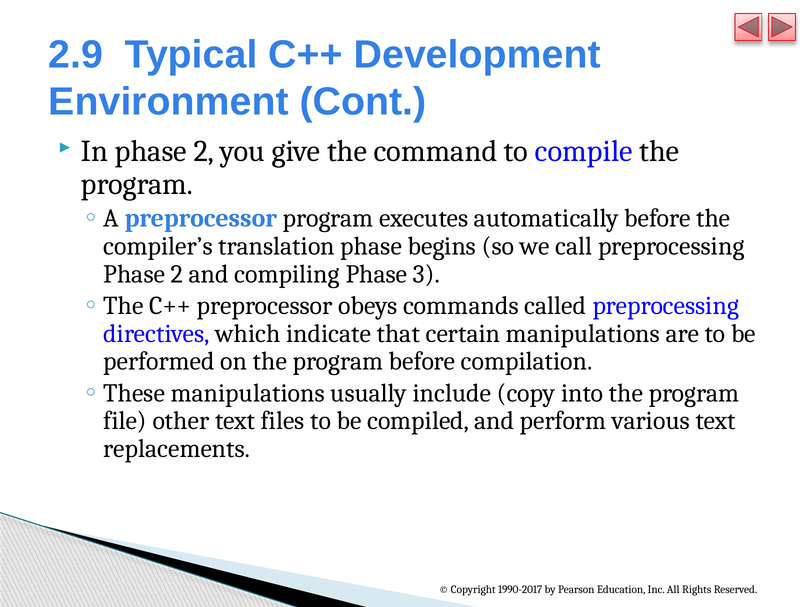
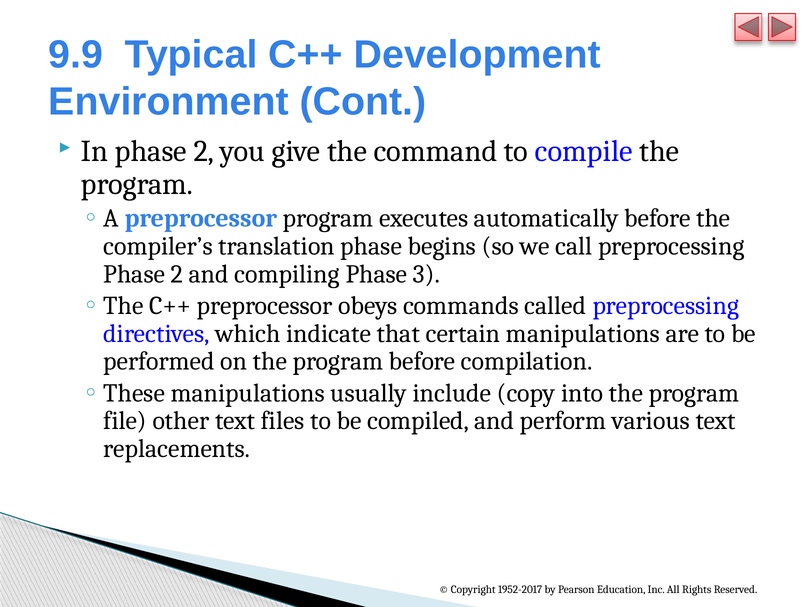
2.9: 2.9 -> 9.9
1990-2017: 1990-2017 -> 1952-2017
